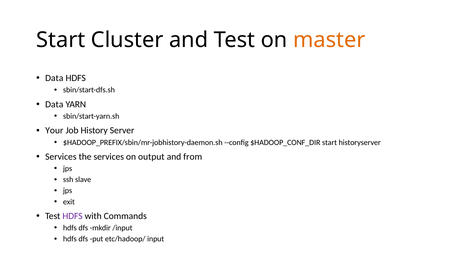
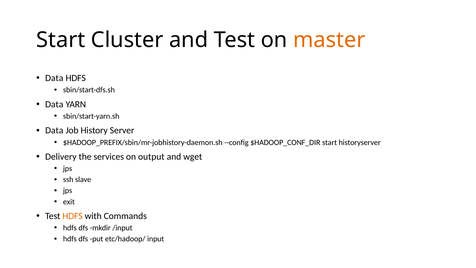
Your at (54, 130): Your -> Data
Services at (61, 157): Services -> Delivery
from: from -> wget
HDFS at (73, 216) colour: purple -> orange
